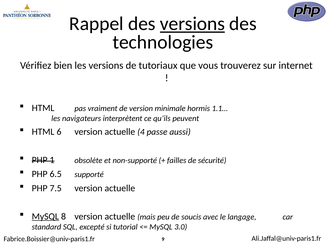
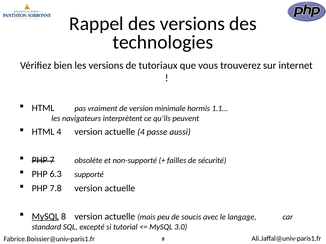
versions at (192, 24) underline: present -> none
HTML 6: 6 -> 4
1: 1 -> 7
6.5: 6.5 -> 6.3
7.5: 7.5 -> 7.8
